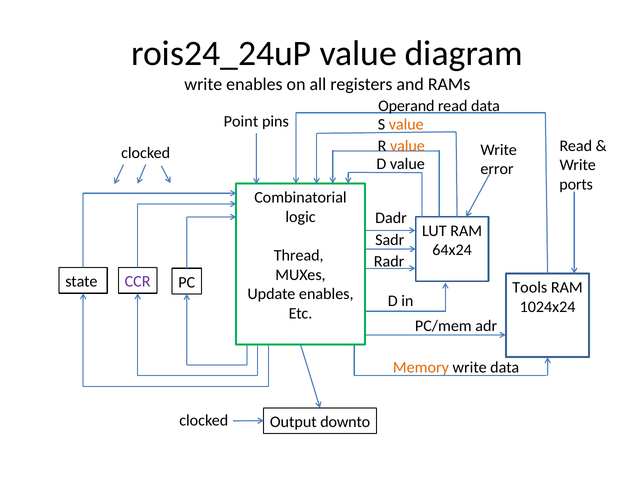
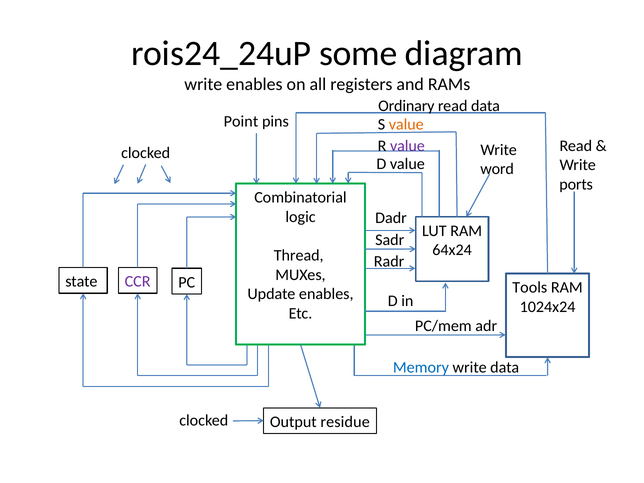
rois24_24uP value: value -> some
Operand: Operand -> Ordinary
value at (407, 146) colour: orange -> purple
error: error -> word
Memory colour: orange -> blue
downto: downto -> residue
